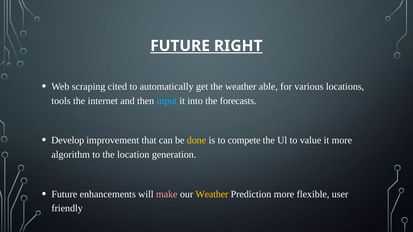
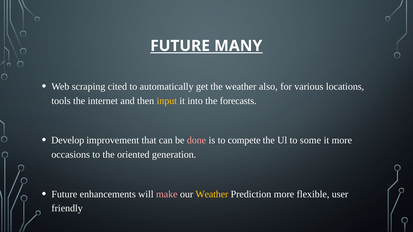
RIGHT: RIGHT -> MANY
able: able -> also
input colour: light blue -> yellow
done colour: yellow -> pink
value: value -> some
algorithm: algorithm -> occasions
location: location -> oriented
